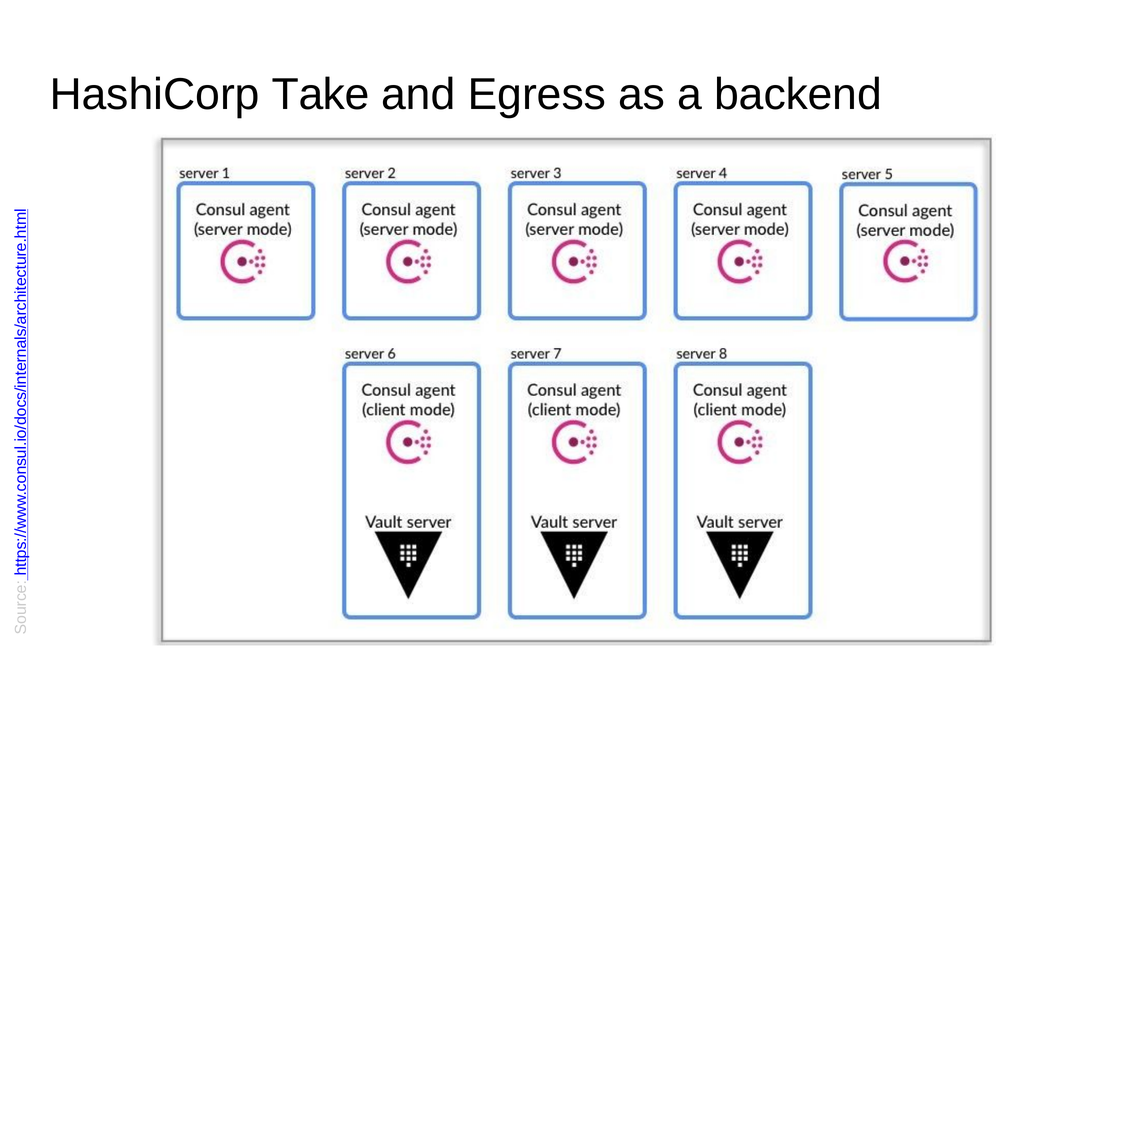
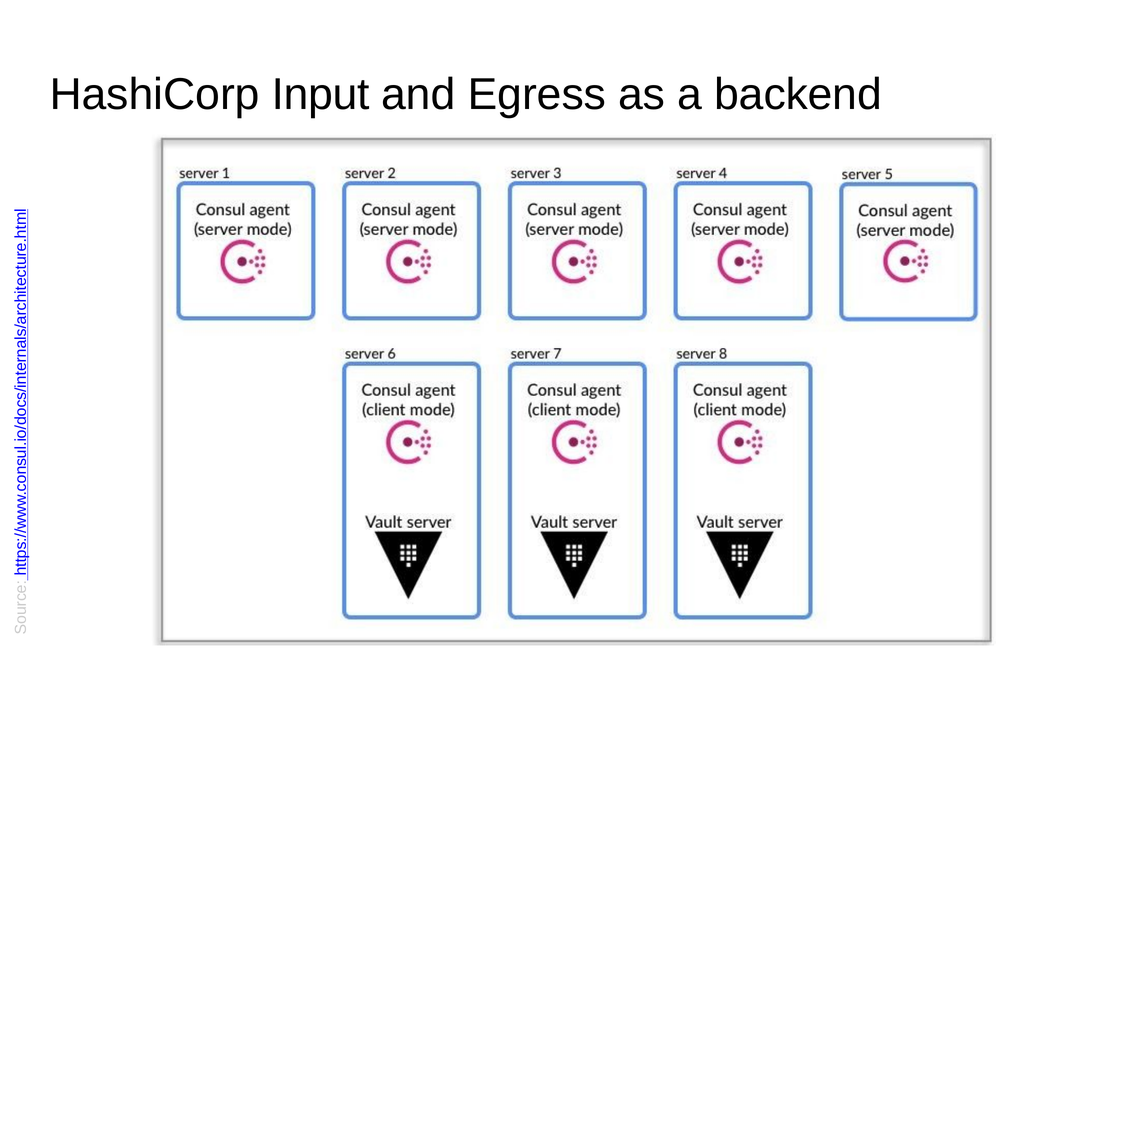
Take: Take -> Input
